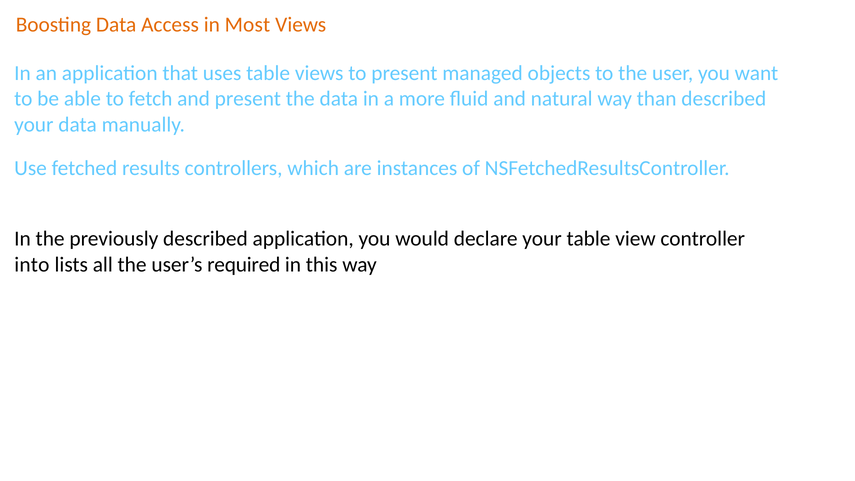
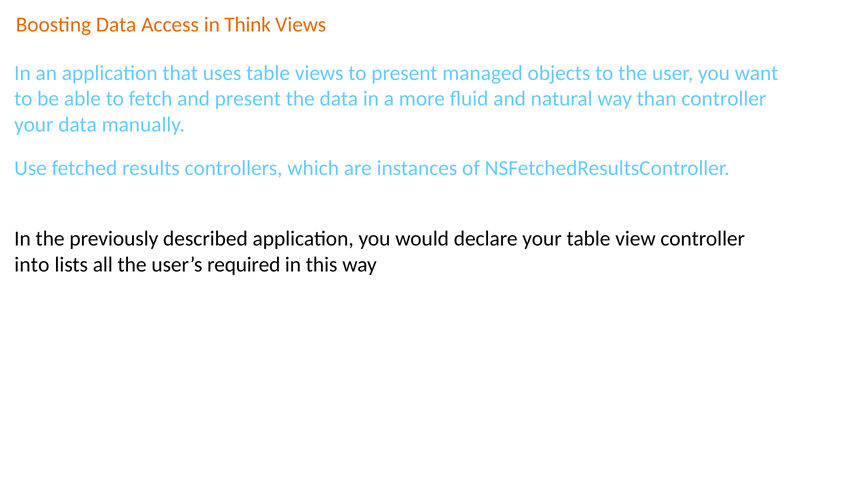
Most: Most -> Think
than described: described -> controller
